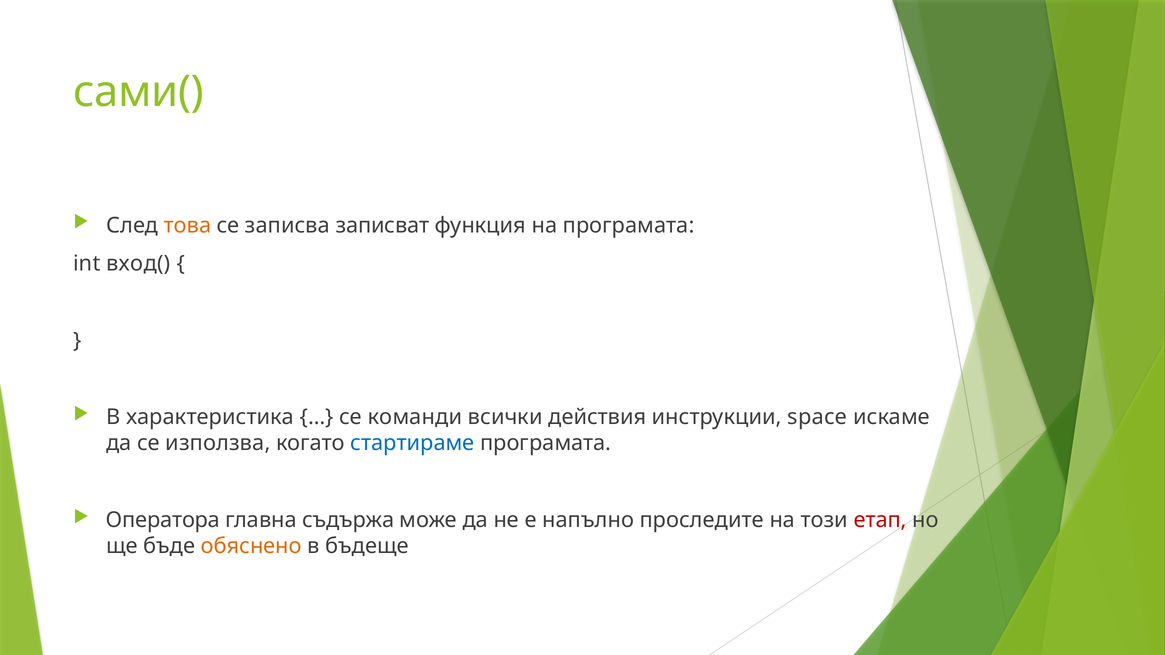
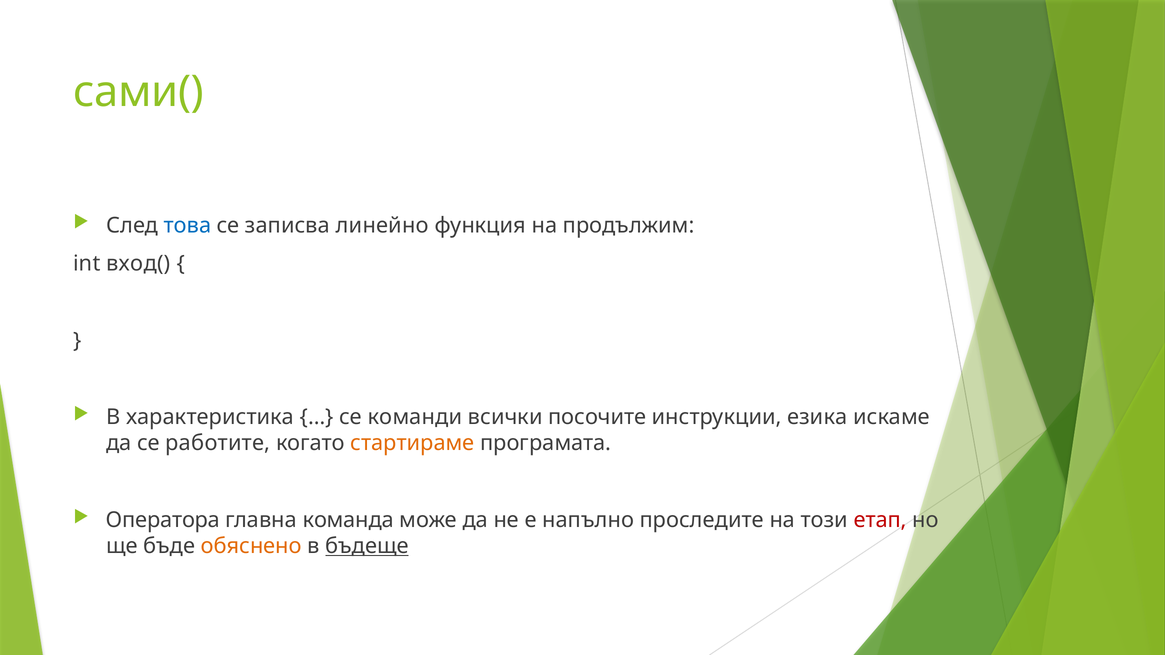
това colour: orange -> blue
записват: записват -> линейно
на програмата: програмата -> продължим
действия: действия -> посочите
space: space -> езика
използва: използва -> работите
стартираме colour: blue -> orange
съдържа: съдържа -> команда
бъдеще underline: none -> present
